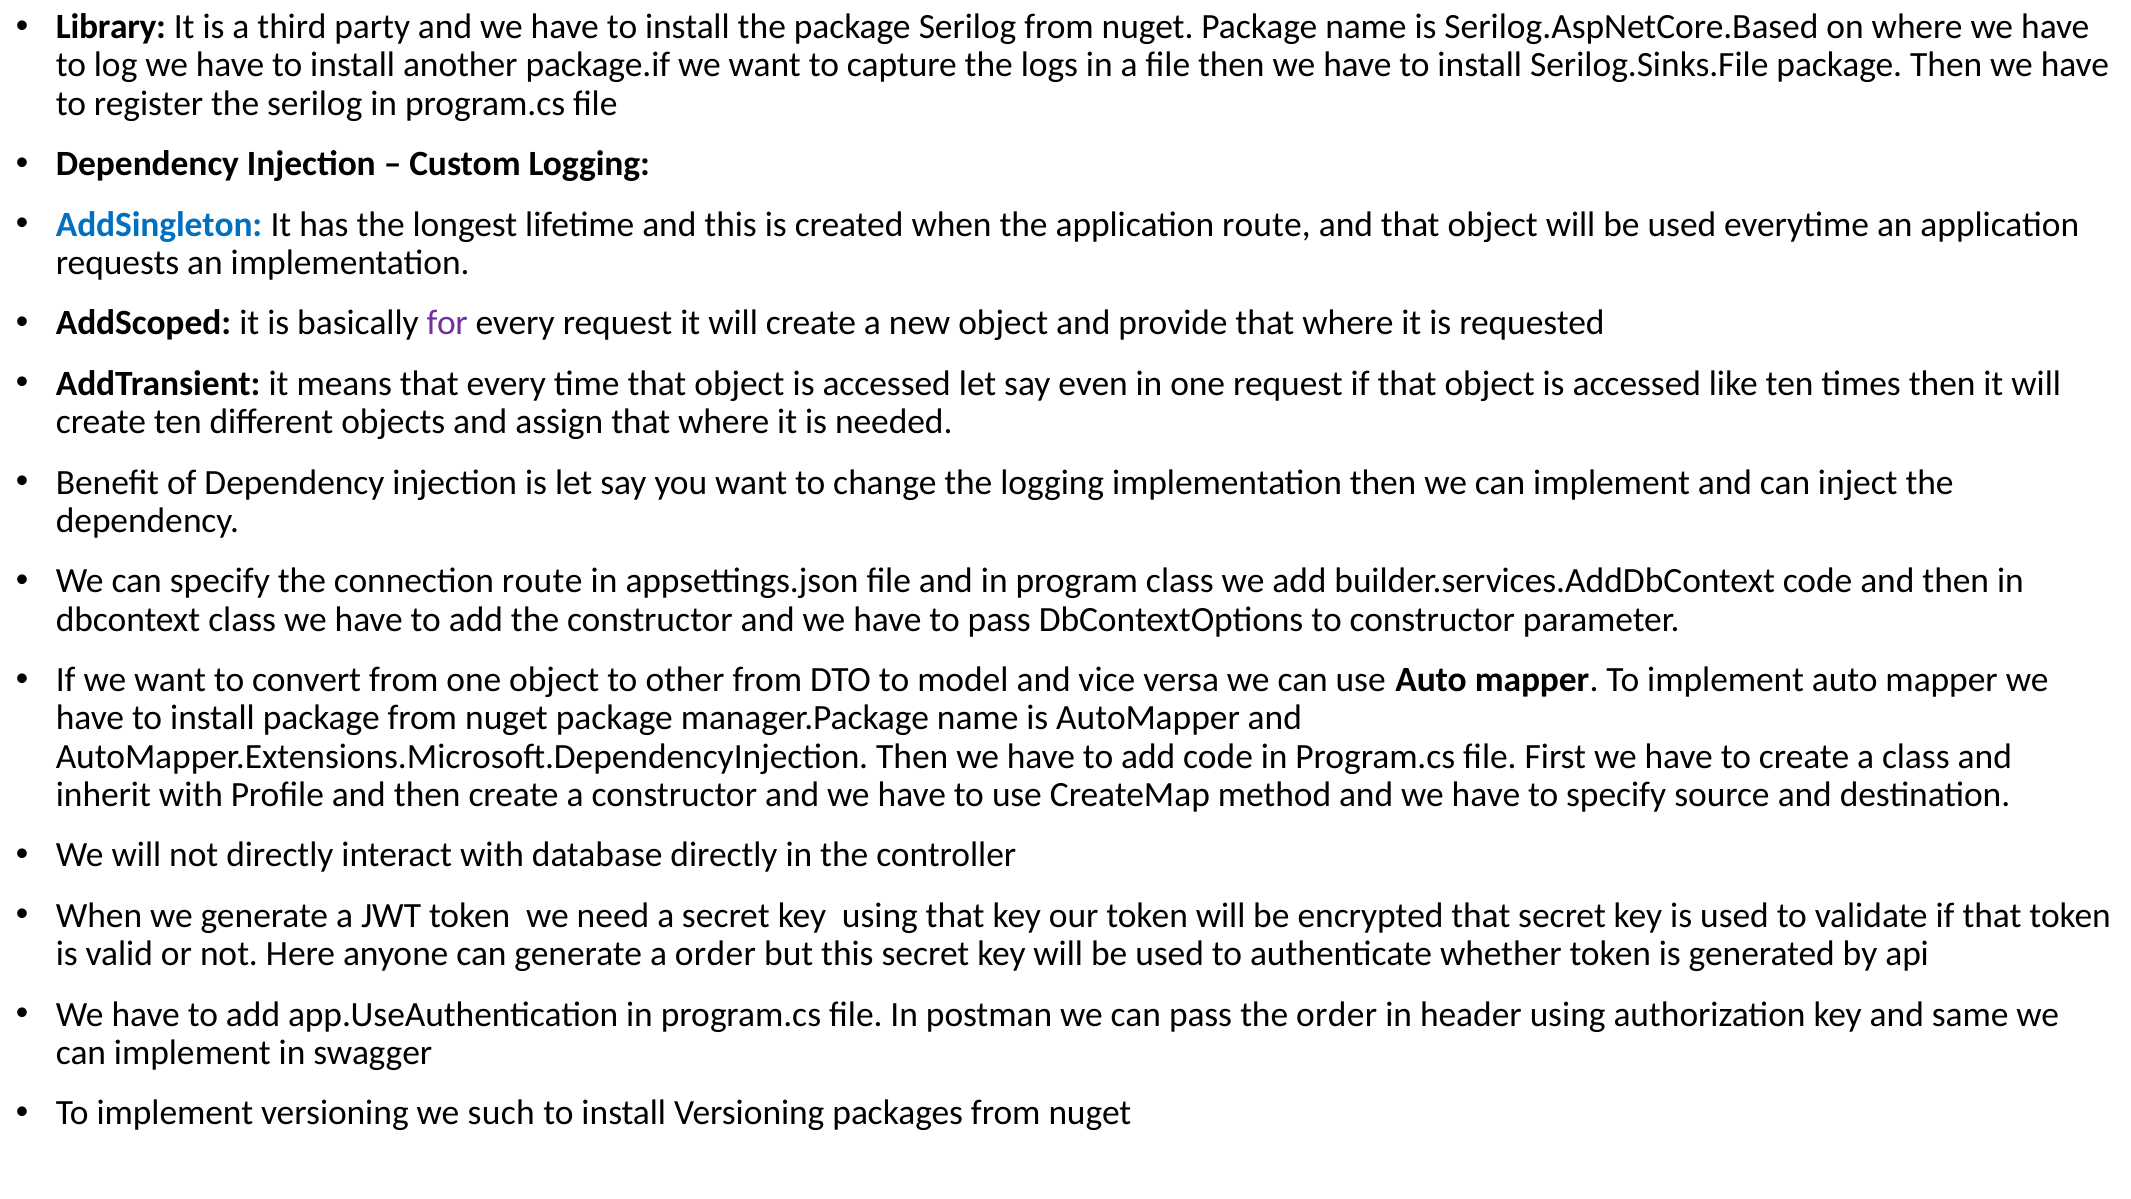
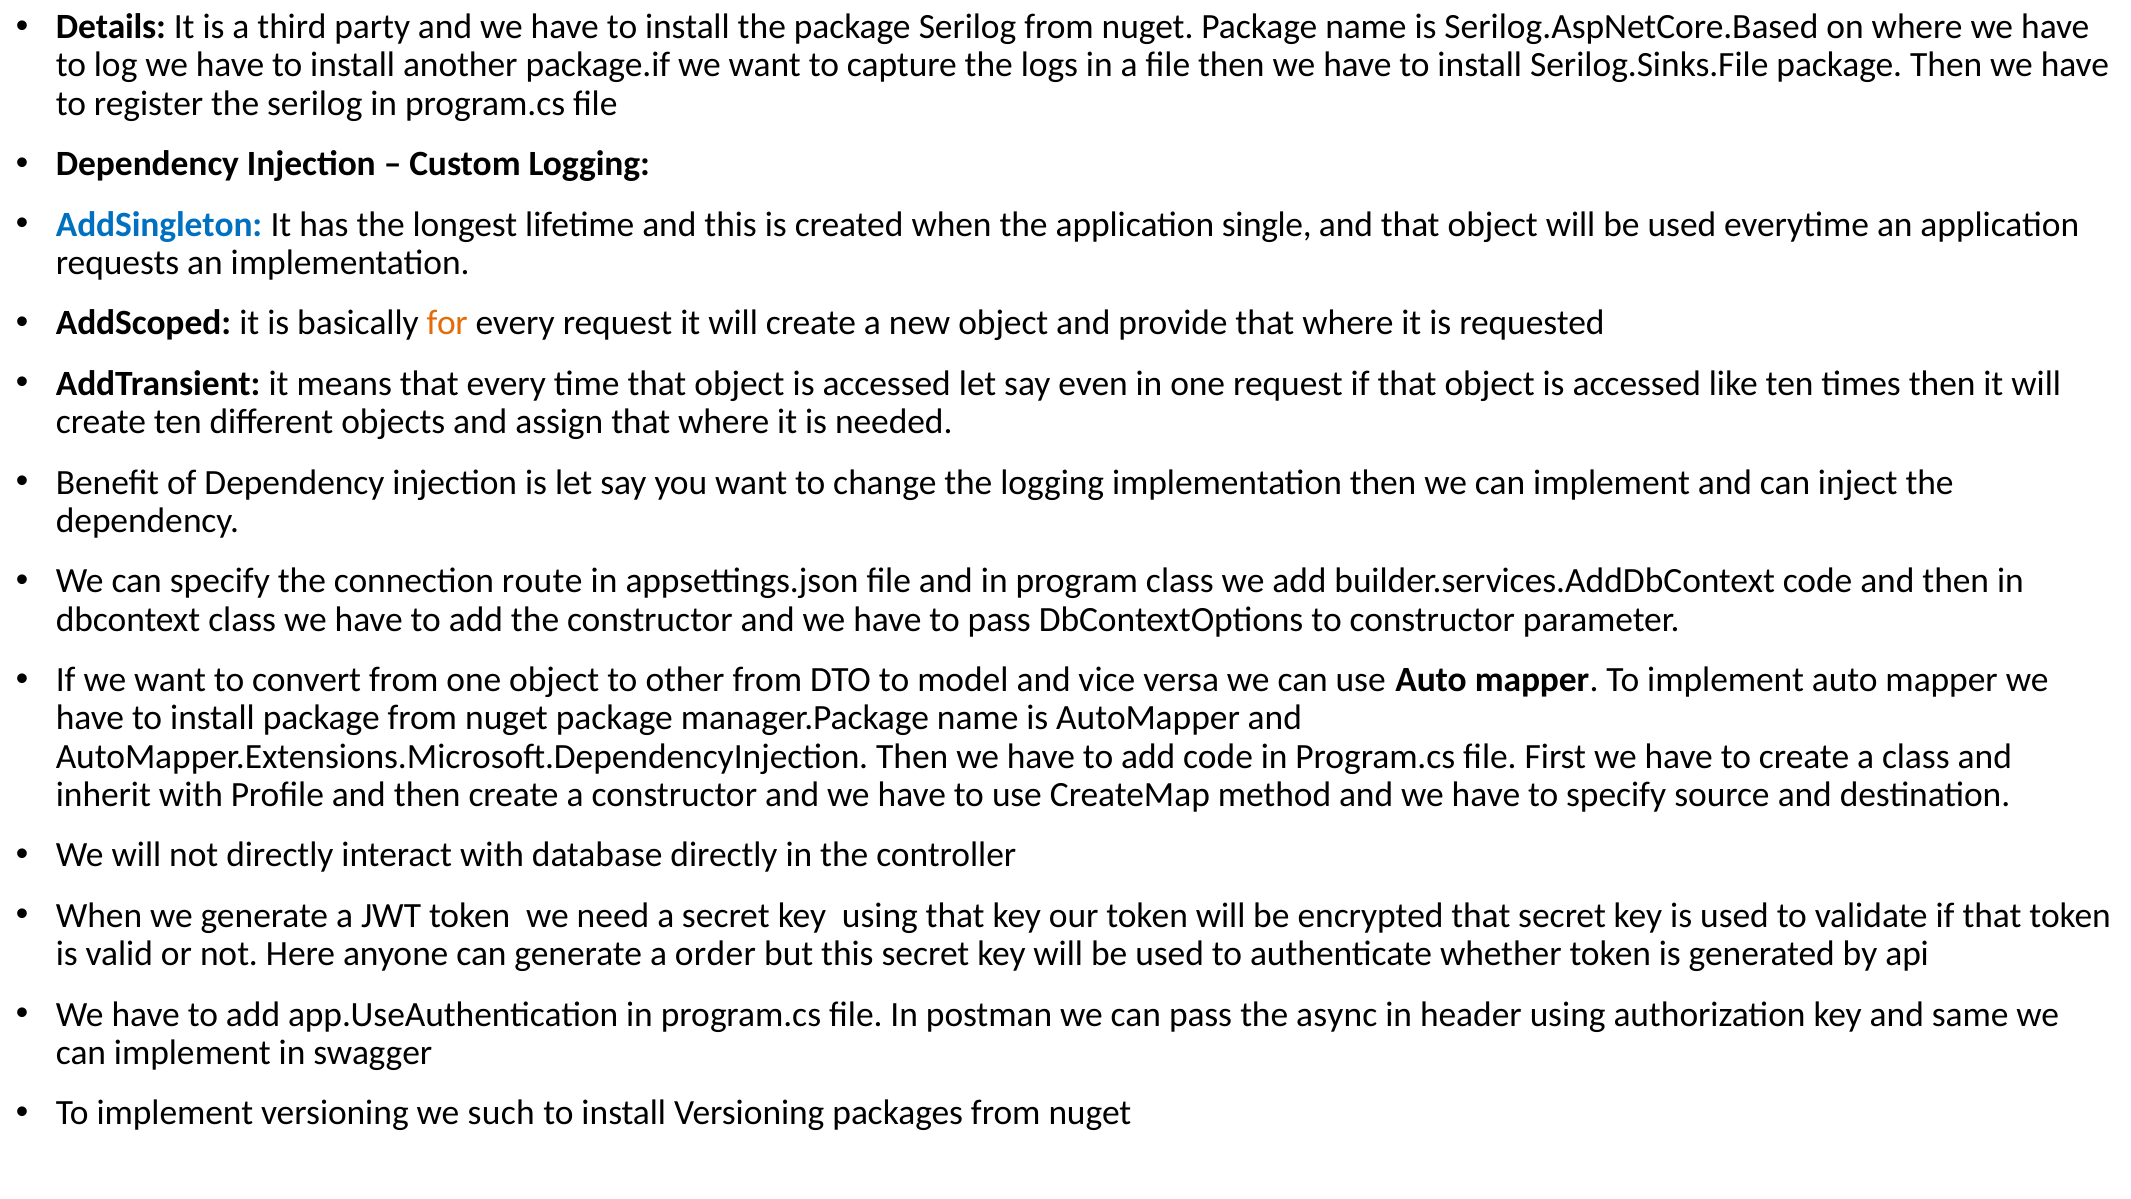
Library: Library -> Details
application route: route -> single
for colour: purple -> orange
the order: order -> async
